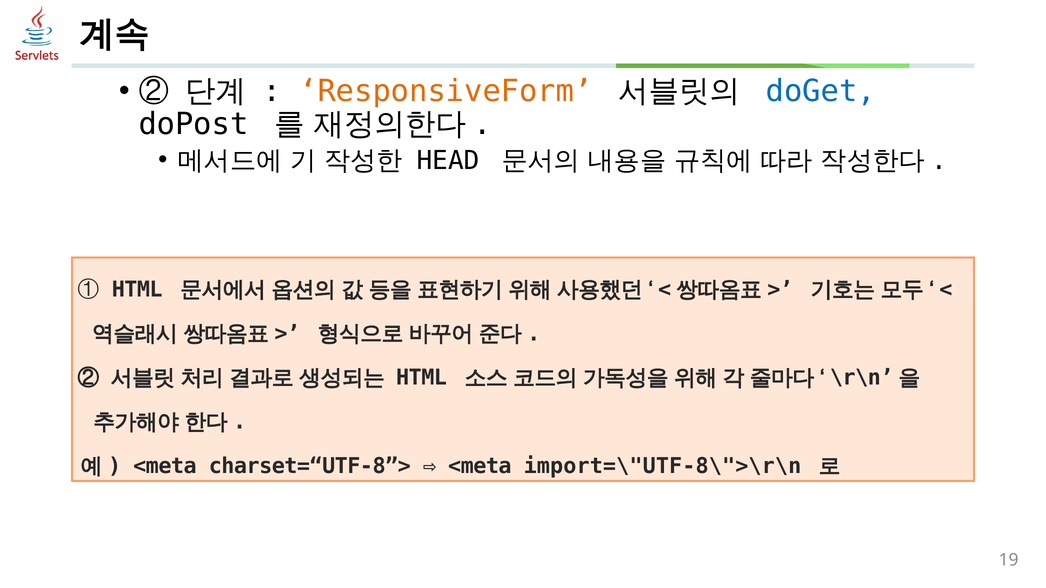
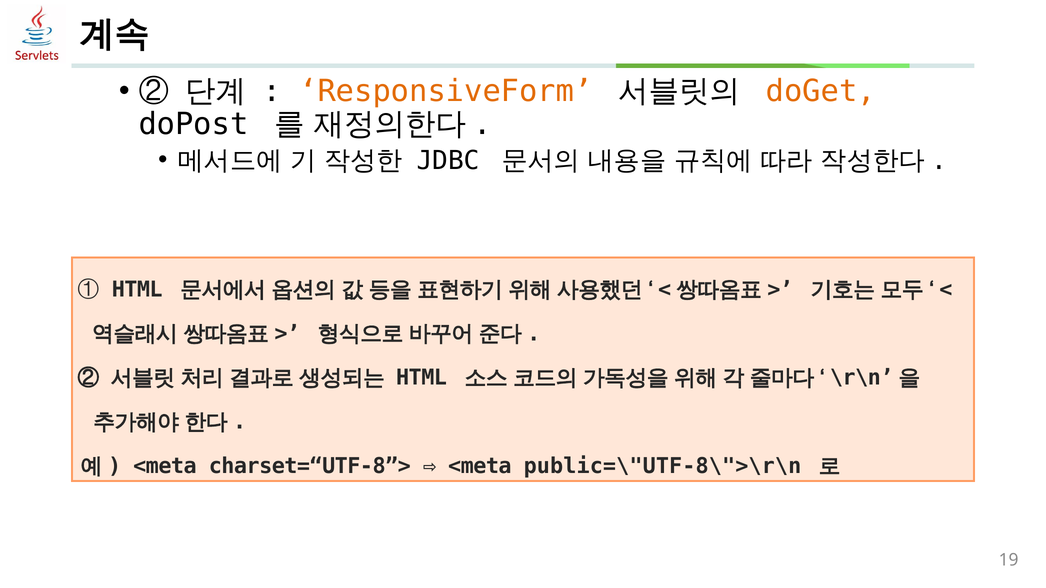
doGet colour: blue -> orange
HEAD: HEAD -> JDBC
import=\"UTF-8\">\r\n: import=\"UTF-8\">\r\n -> public=\"UTF-8\">\r\n
